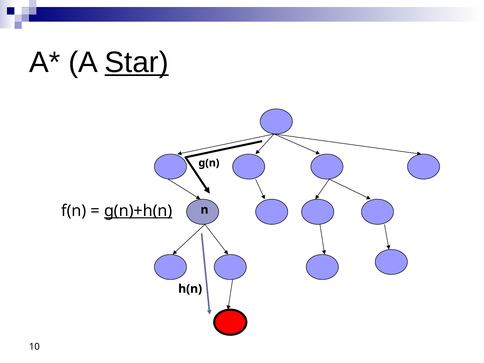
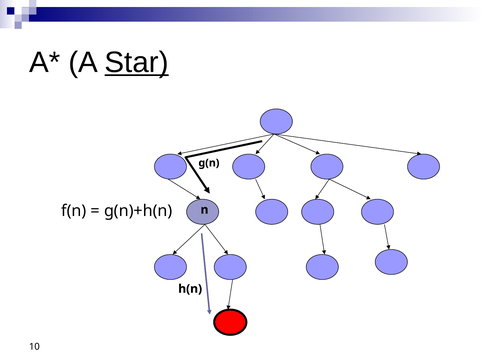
g(n)+h(n underline: present -> none
